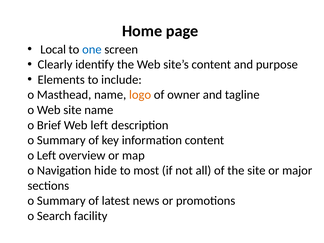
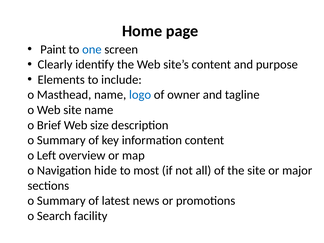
Local: Local -> Paint
logo colour: orange -> blue
Web left: left -> size
